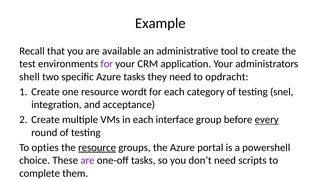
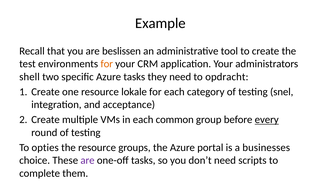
are available: available -> beslissen
for at (107, 64) colour: purple -> orange
wordt: wordt -> lokale
each interface: interface -> common
resource at (97, 147) underline: present -> none
a powershell: powershell -> businesses
